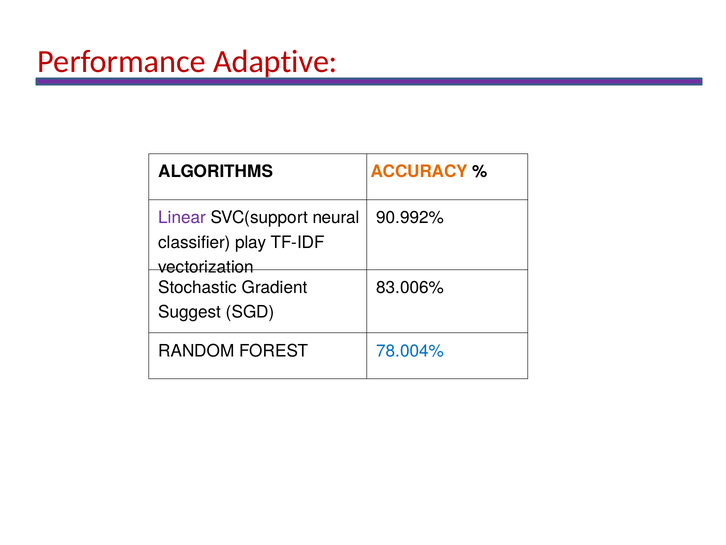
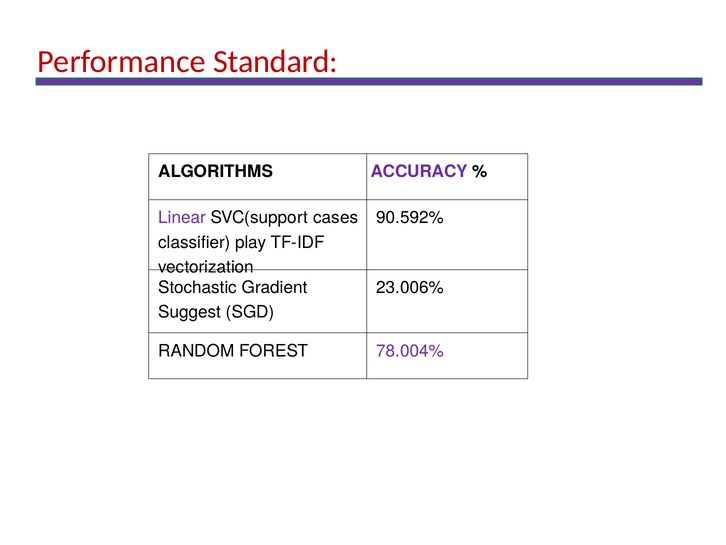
Adaptive: Adaptive -> Standard
ACCURACY colour: orange -> purple
neural: neural -> cases
90.992%: 90.992% -> 90.592%
83.006%: 83.006% -> 23.006%
78.004% colour: blue -> purple
